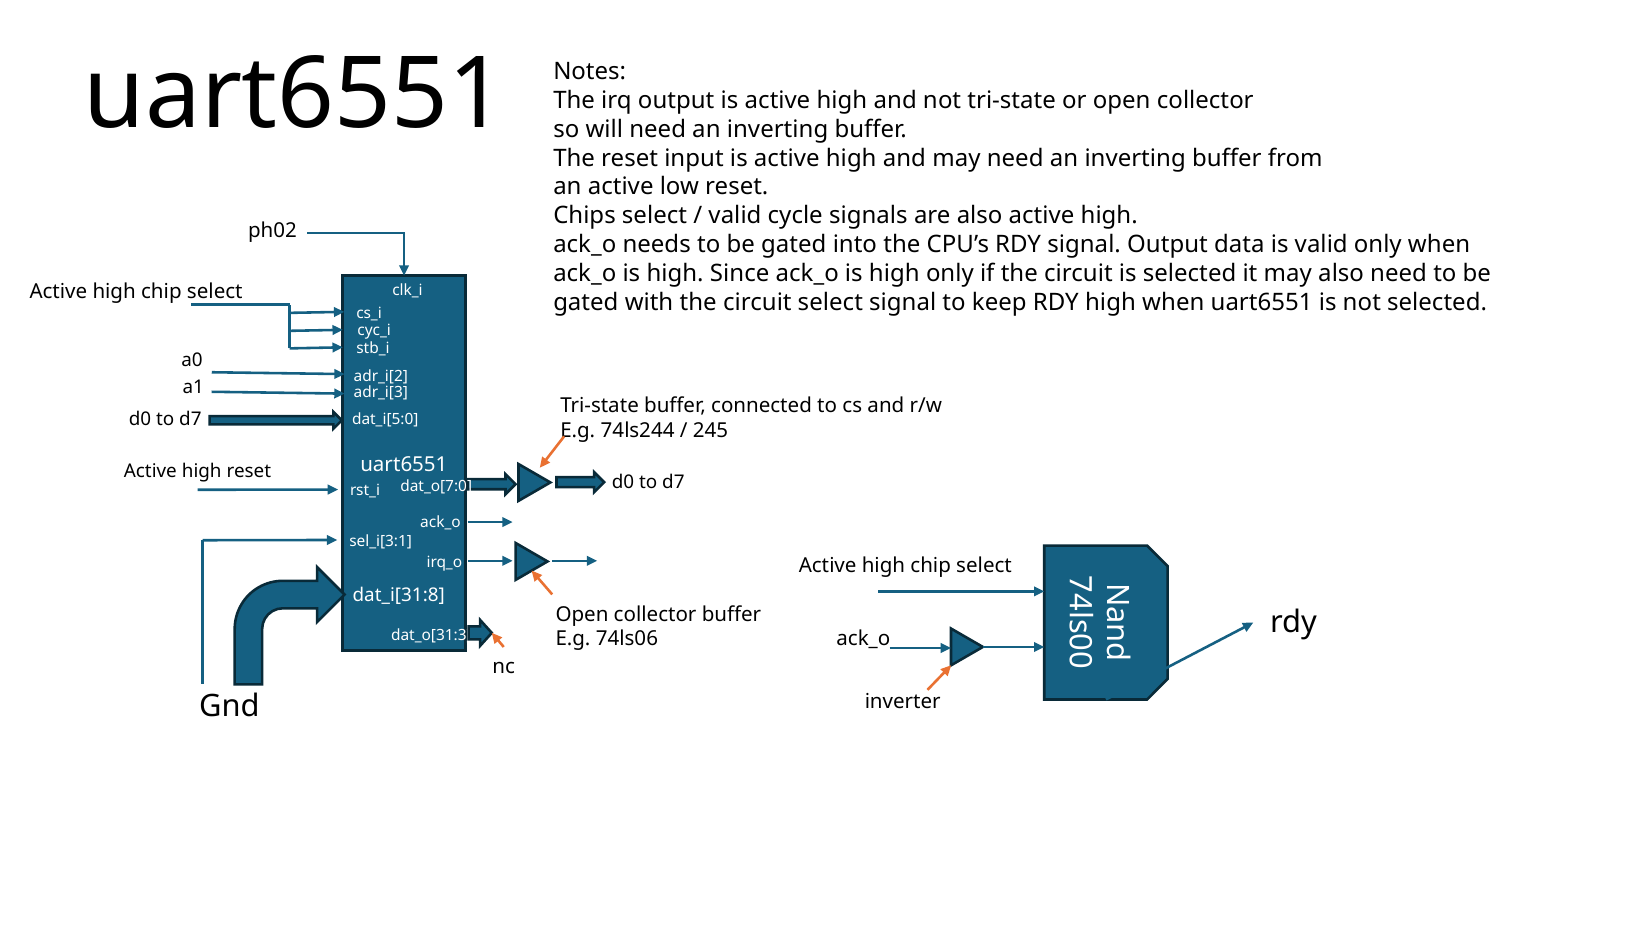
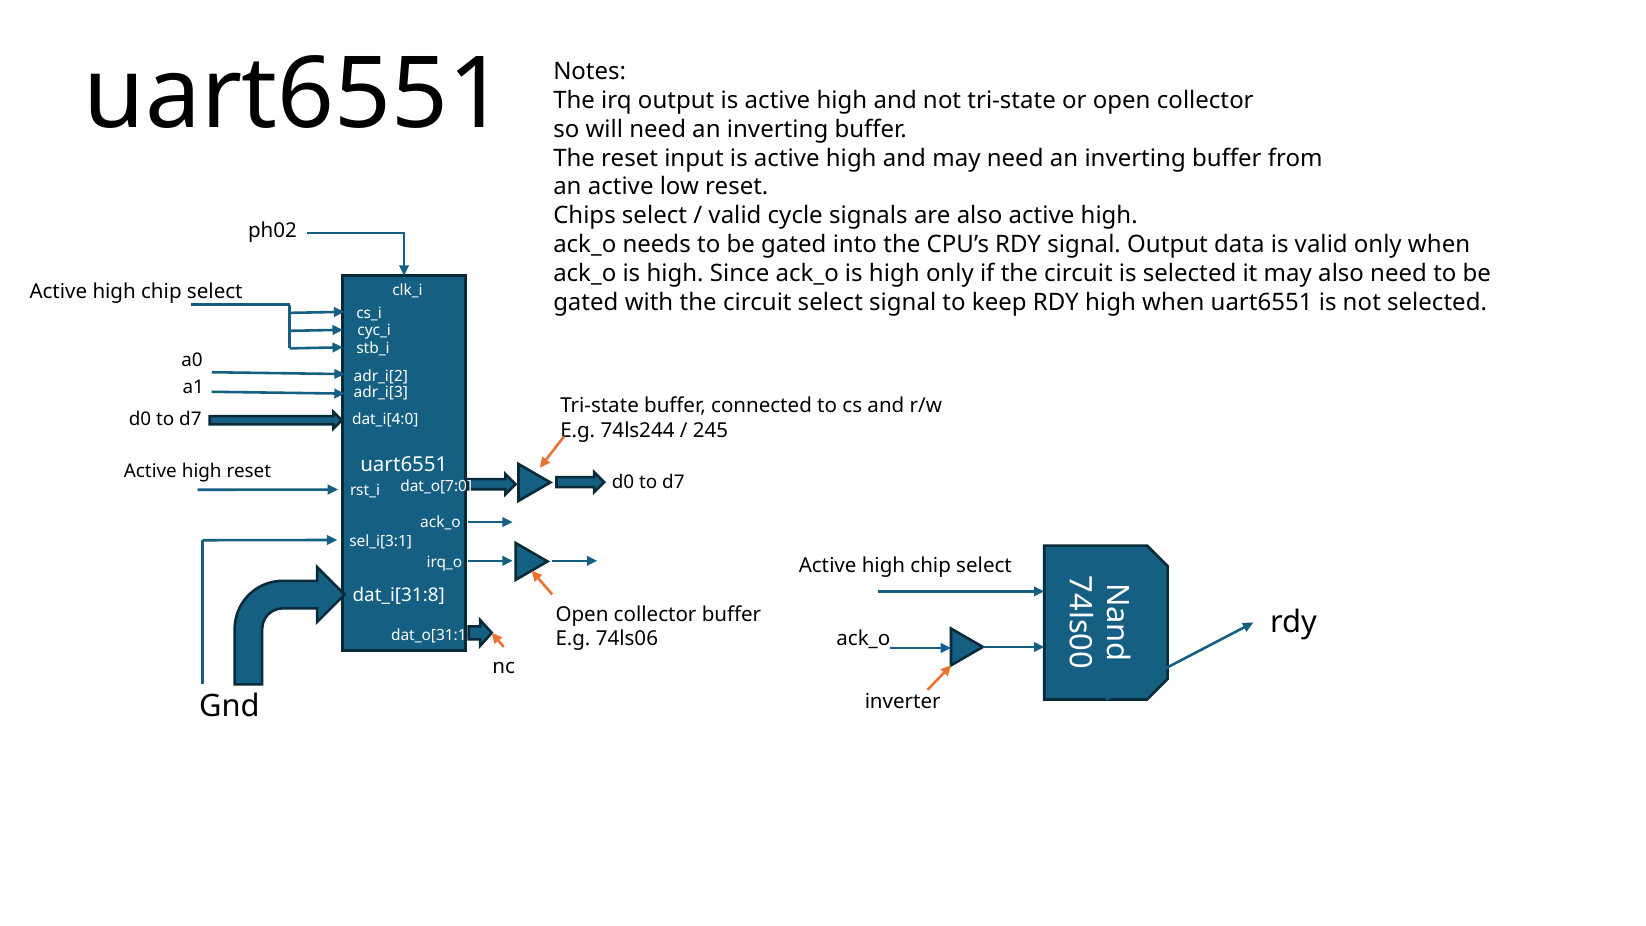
dat_i[5:0: dat_i[5:0 -> dat_i[4:0
dat_o[31:3: dat_o[31:3 -> dat_o[31:1
